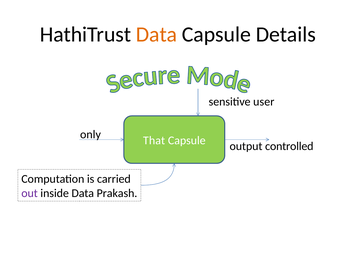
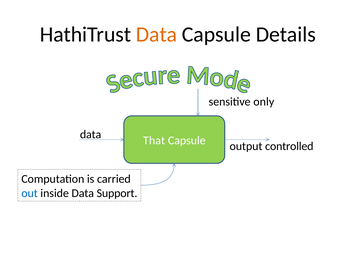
user: user -> only
only at (90, 134): only -> data
out colour: purple -> blue
Prakash: Prakash -> Support
